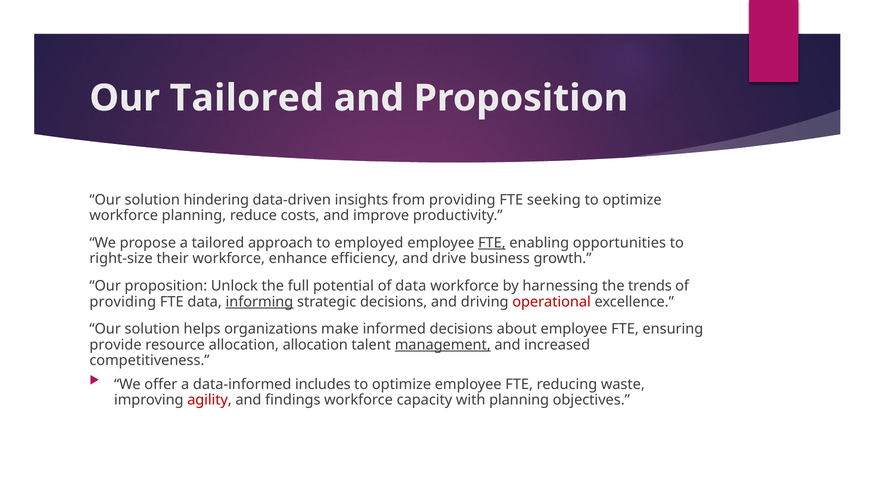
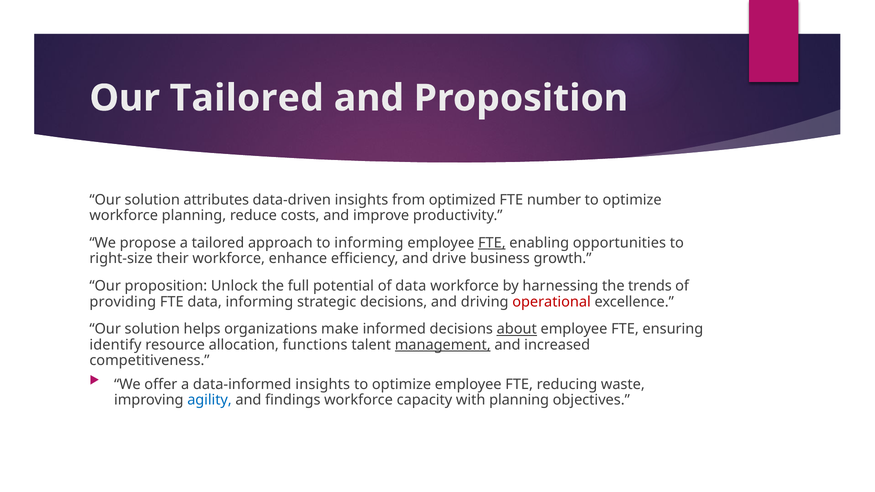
hindering: hindering -> attributes
from providing: providing -> optimized
seeking: seeking -> number
to employed: employed -> informing
informing at (259, 302) underline: present -> none
about underline: none -> present
provide: provide -> identify
allocation allocation: allocation -> functions
data-informed includes: includes -> insights
agility colour: red -> blue
